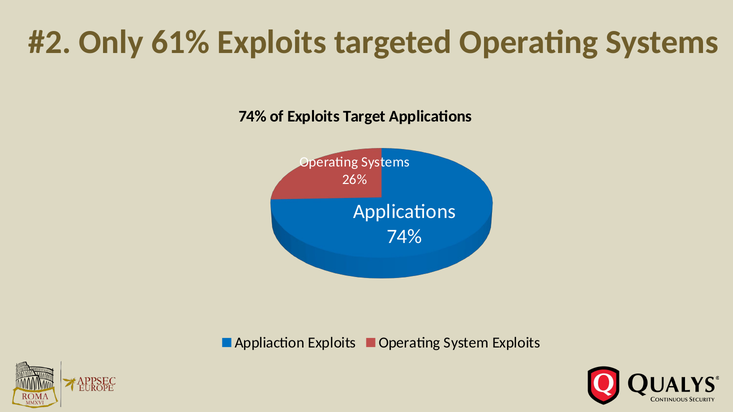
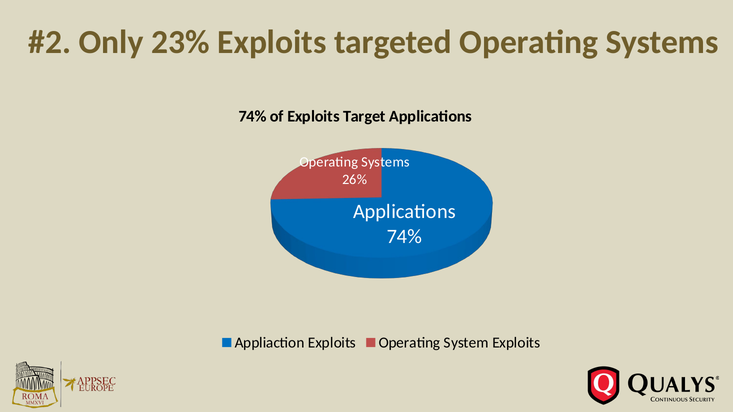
61%: 61% -> 23%
